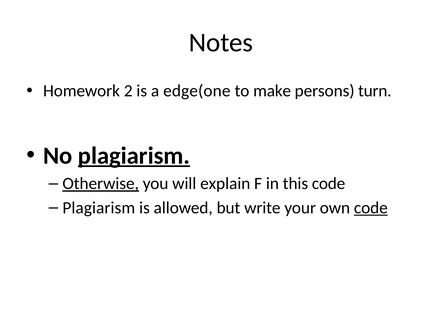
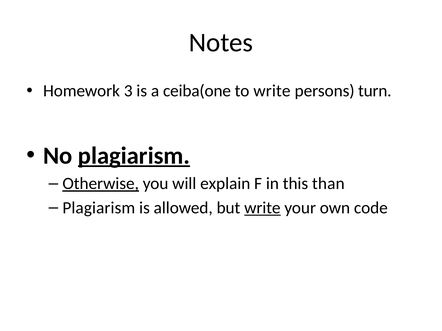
2: 2 -> 3
edge(one: edge(one -> ceiba(one
to make: make -> write
this code: code -> than
write at (262, 208) underline: none -> present
code at (371, 208) underline: present -> none
